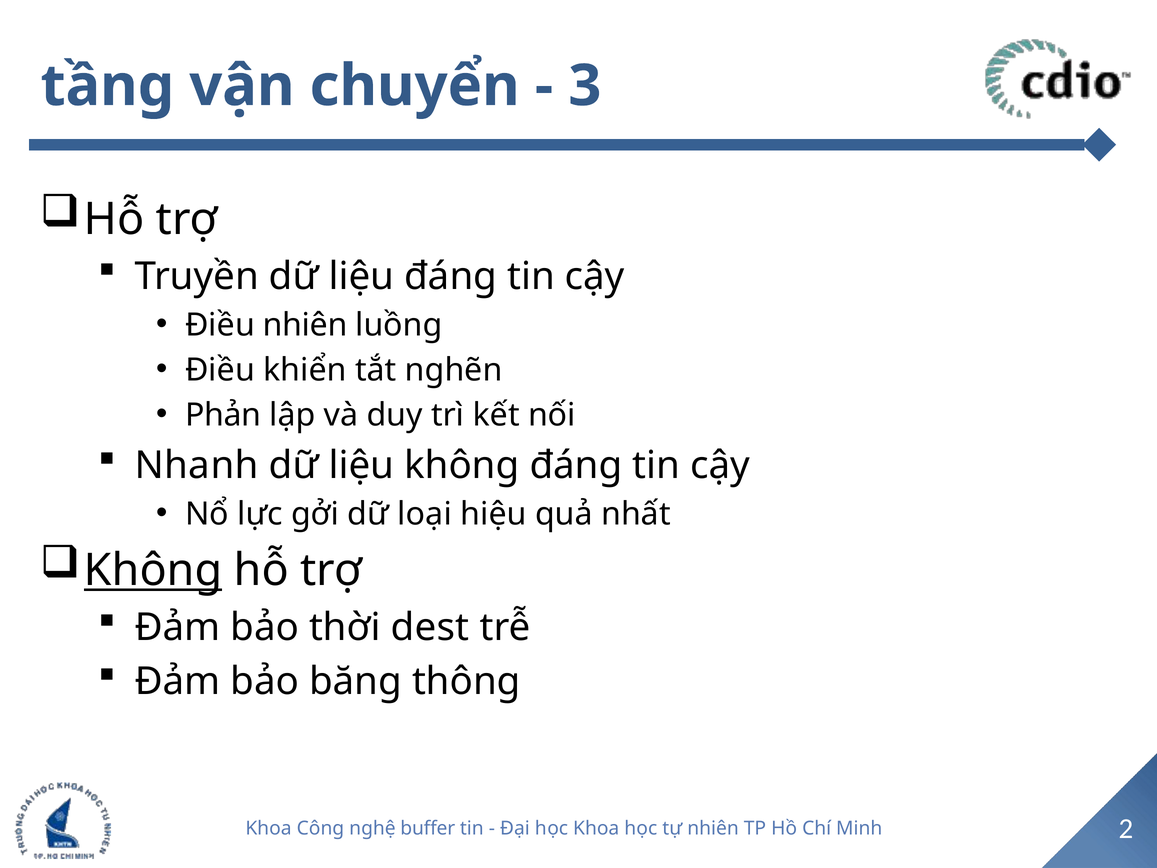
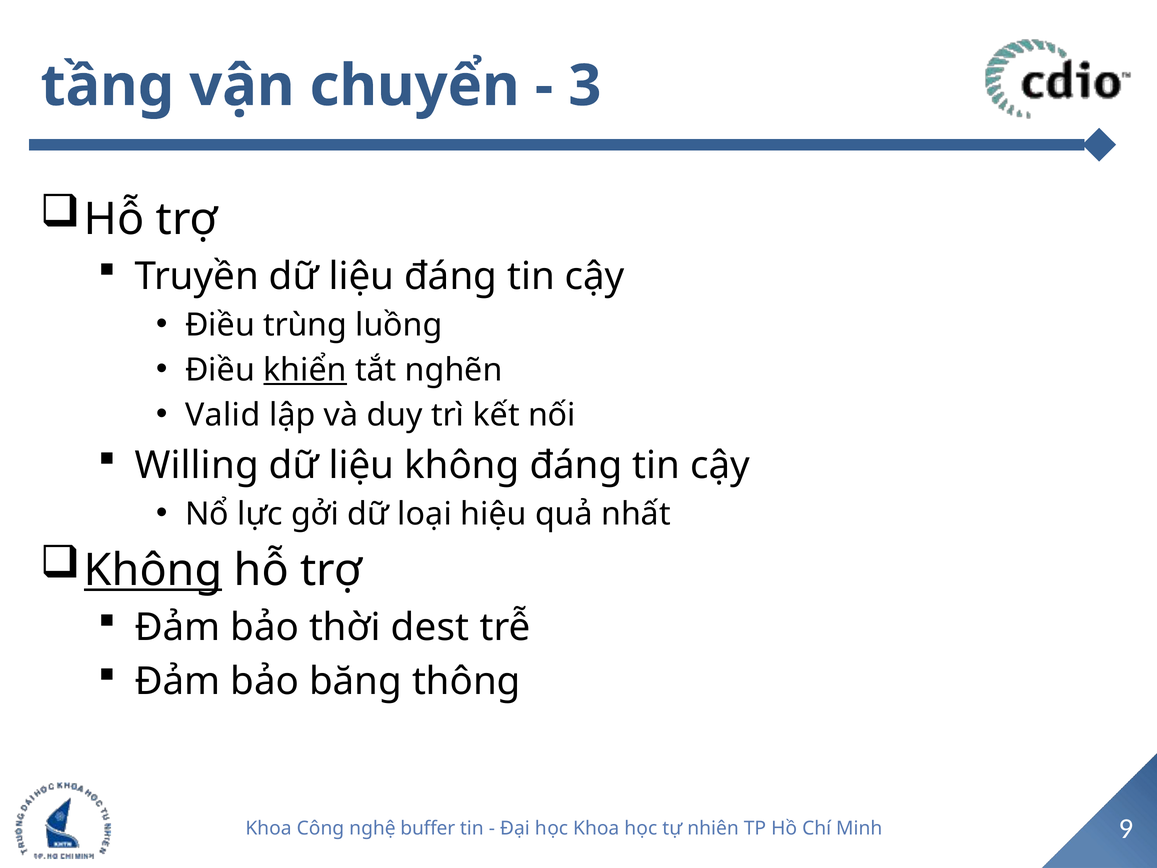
Điều nhiên: nhiên -> trùng
khiển underline: none -> present
Phản: Phản -> Valid
Nhanh: Nhanh -> Willing
2: 2 -> 9
